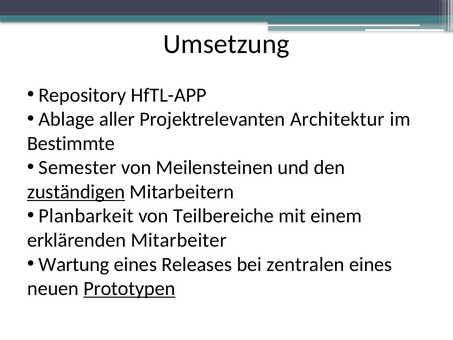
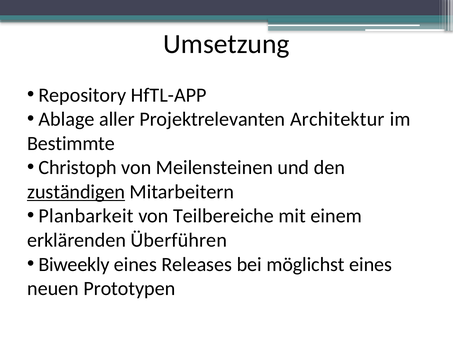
Semester: Semester -> Christoph
Mitarbeiter: Mitarbeiter -> Überführen
Wartung: Wartung -> Biweekly
zentralen: zentralen -> möglichst
Prototypen underline: present -> none
